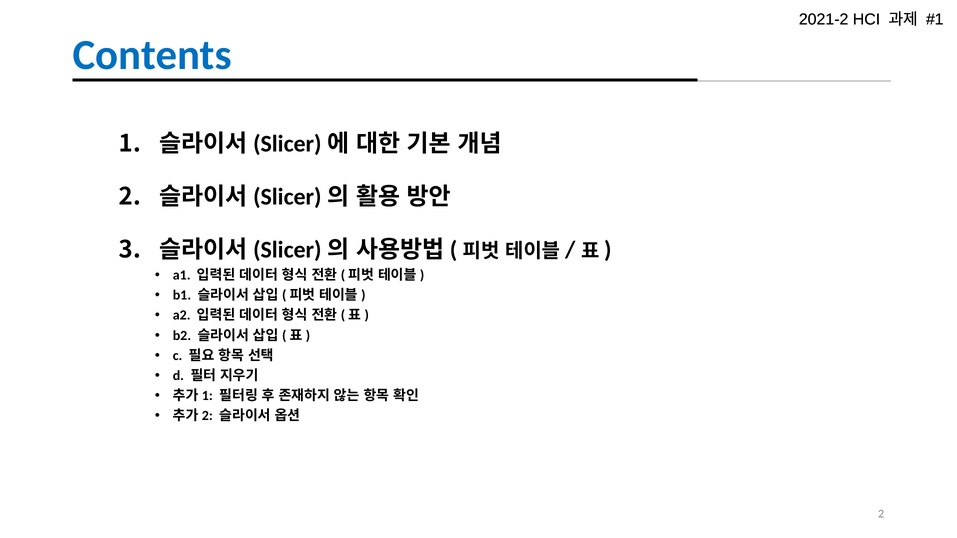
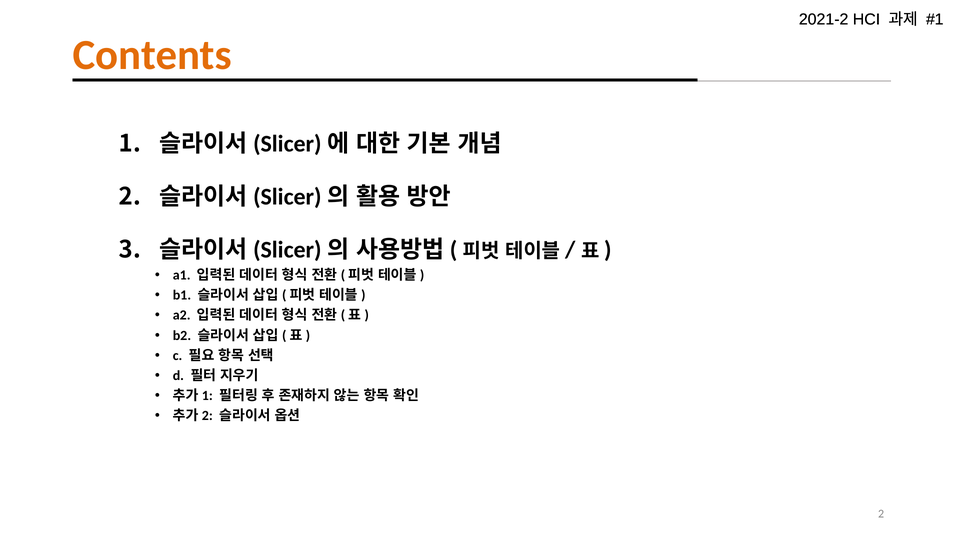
Contents colour: blue -> orange
